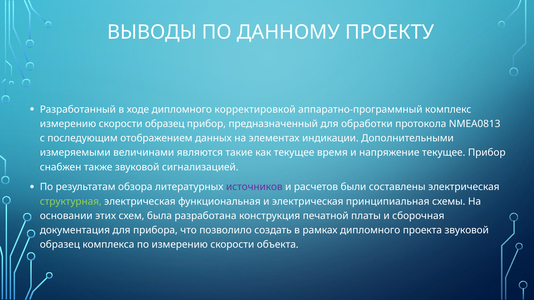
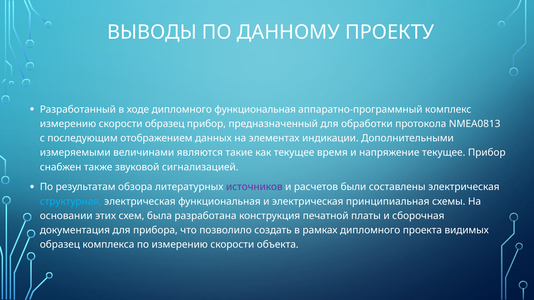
дипломного корректировкой: корректировкой -> функциональная
структурная colour: light green -> light blue
проекта звуковой: звуковой -> видимых
